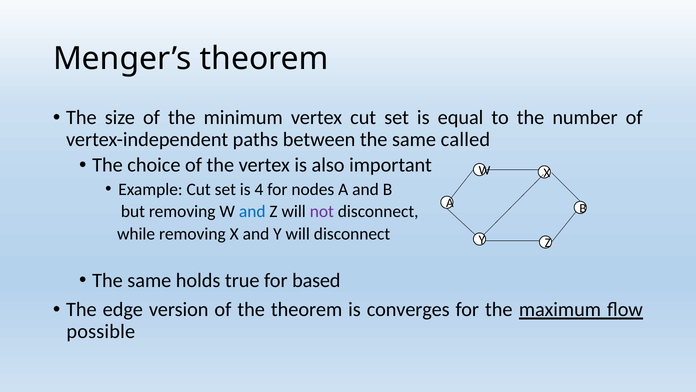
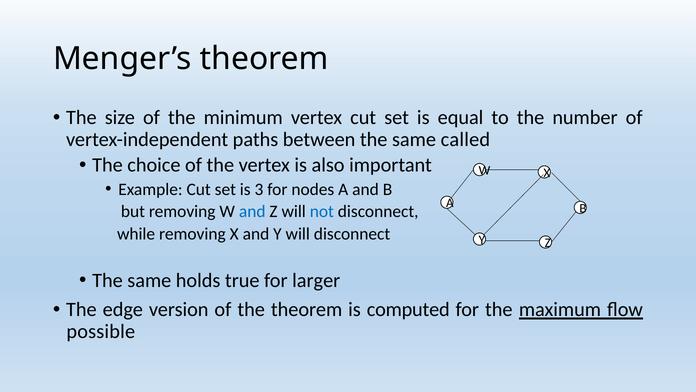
4: 4 -> 3
not colour: purple -> blue
based: based -> larger
converges: converges -> computed
